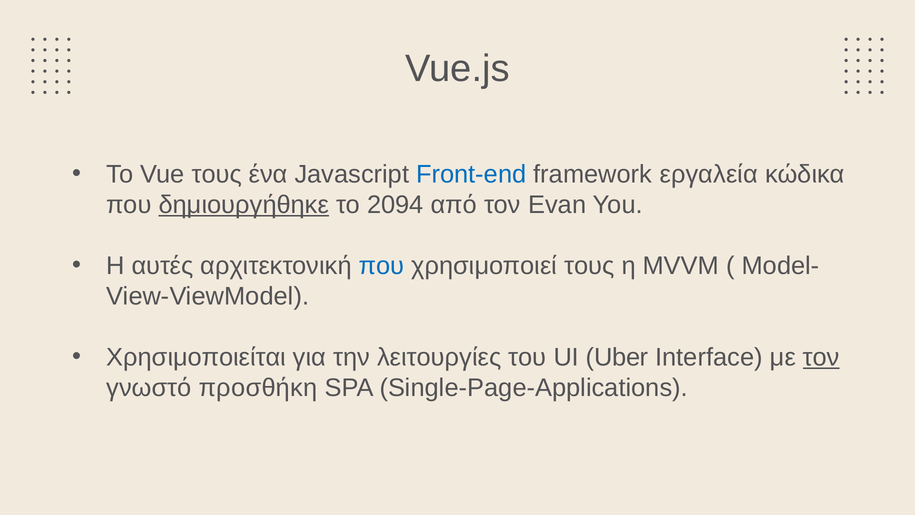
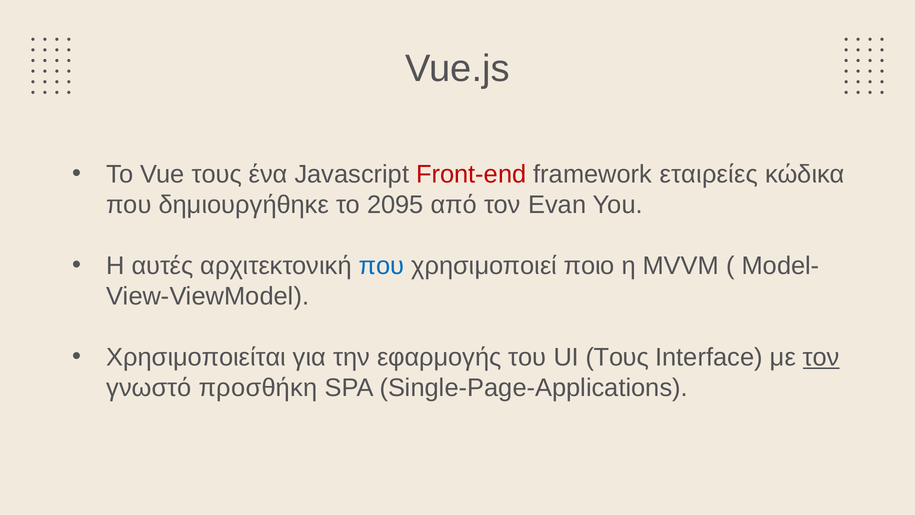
Front-end colour: blue -> red
εργαλεία: εργαλεία -> εταιρείες
δημιουργήθηκε underline: present -> none
2094: 2094 -> 2095
χρησιμοποιεί τους: τους -> ποιο
λειτουργίες: λειτουργίες -> εφαρμογής
UI Uber: Uber -> Τους
